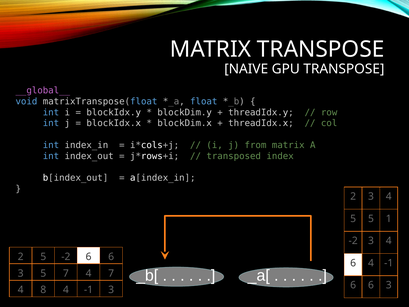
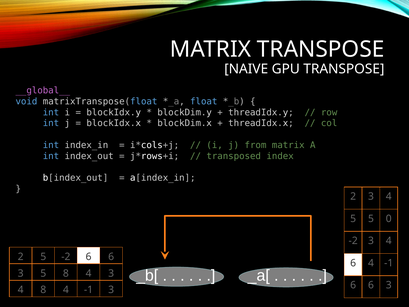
1: 1 -> 0
5 7: 7 -> 8
4 7: 7 -> 3
